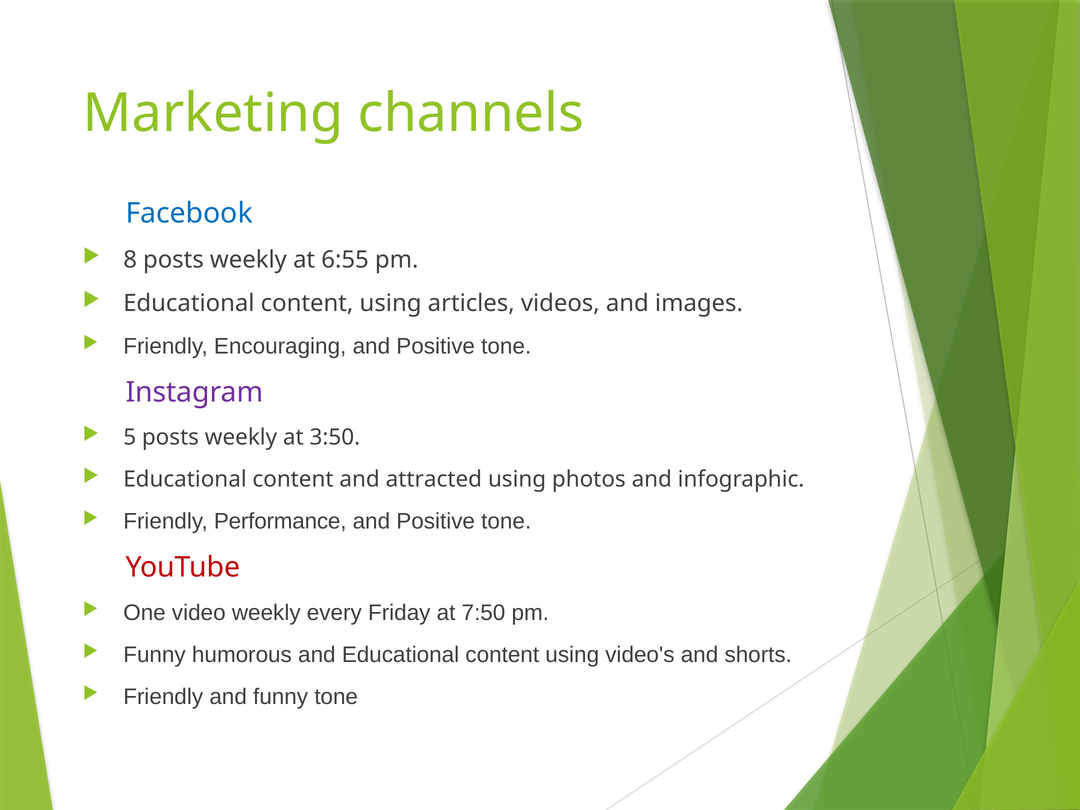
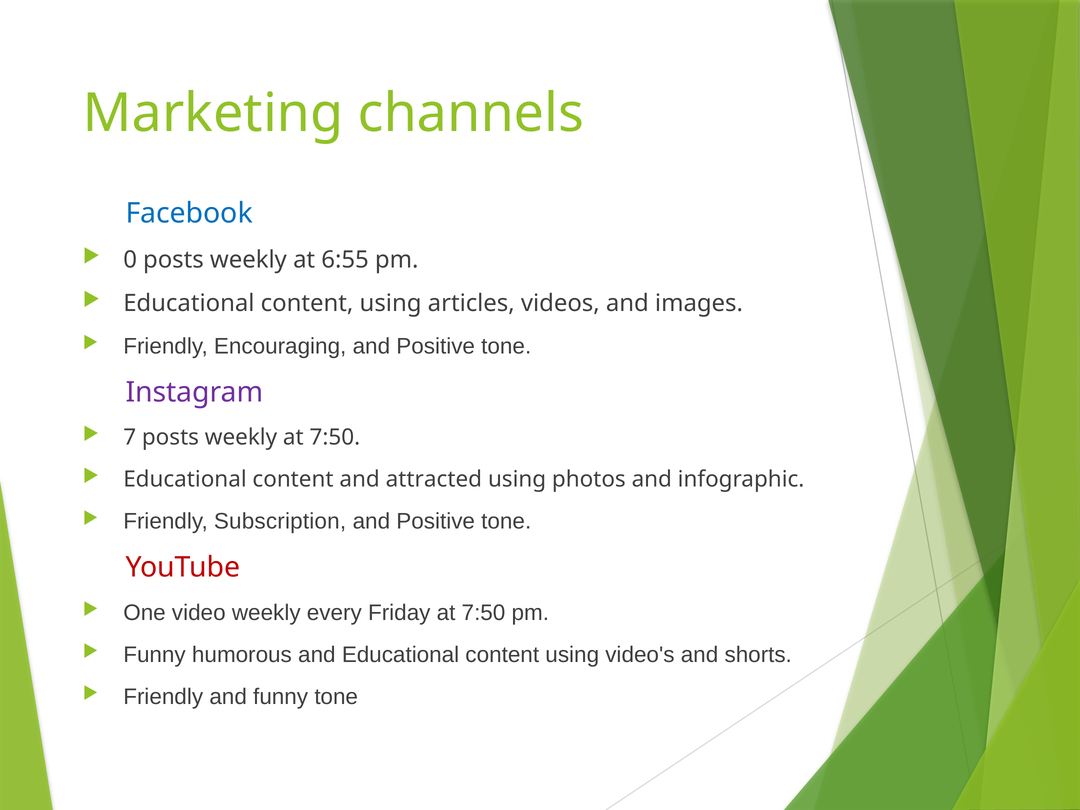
8: 8 -> 0
5: 5 -> 7
weekly at 3:50: 3:50 -> 7:50
Performance: Performance -> Subscription
